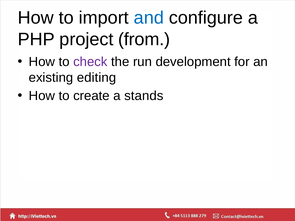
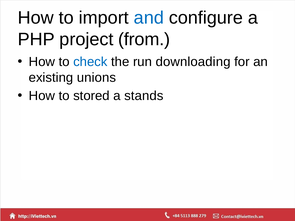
check colour: purple -> blue
development: development -> downloading
editing: editing -> unions
create: create -> stored
